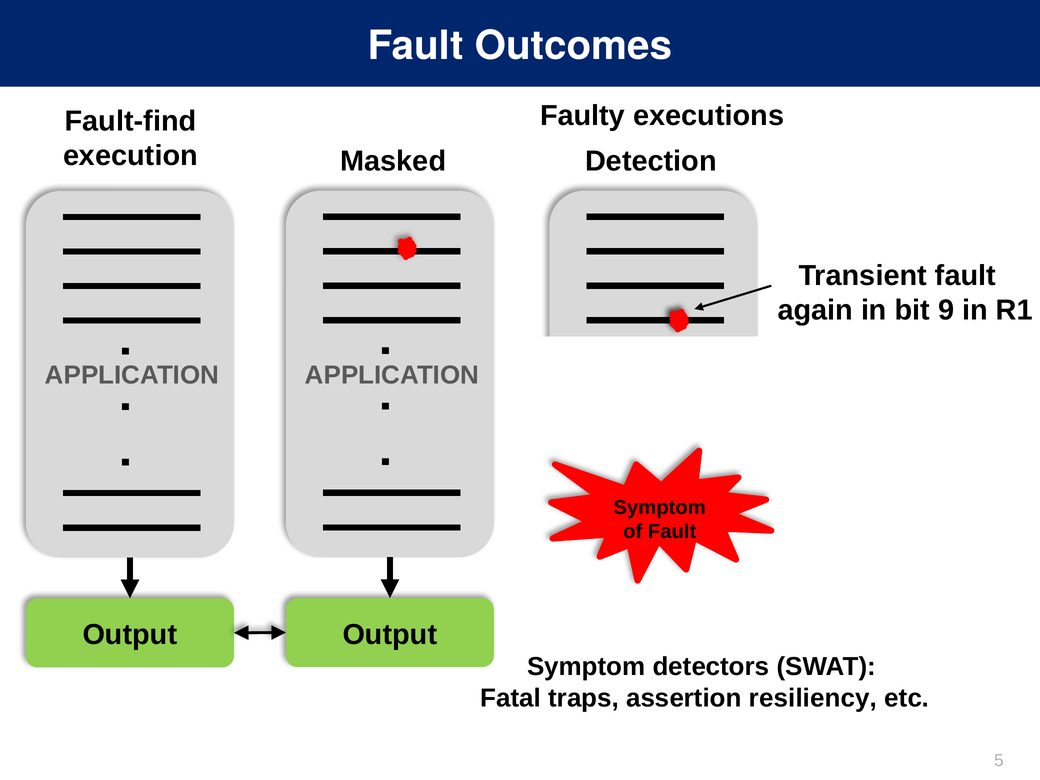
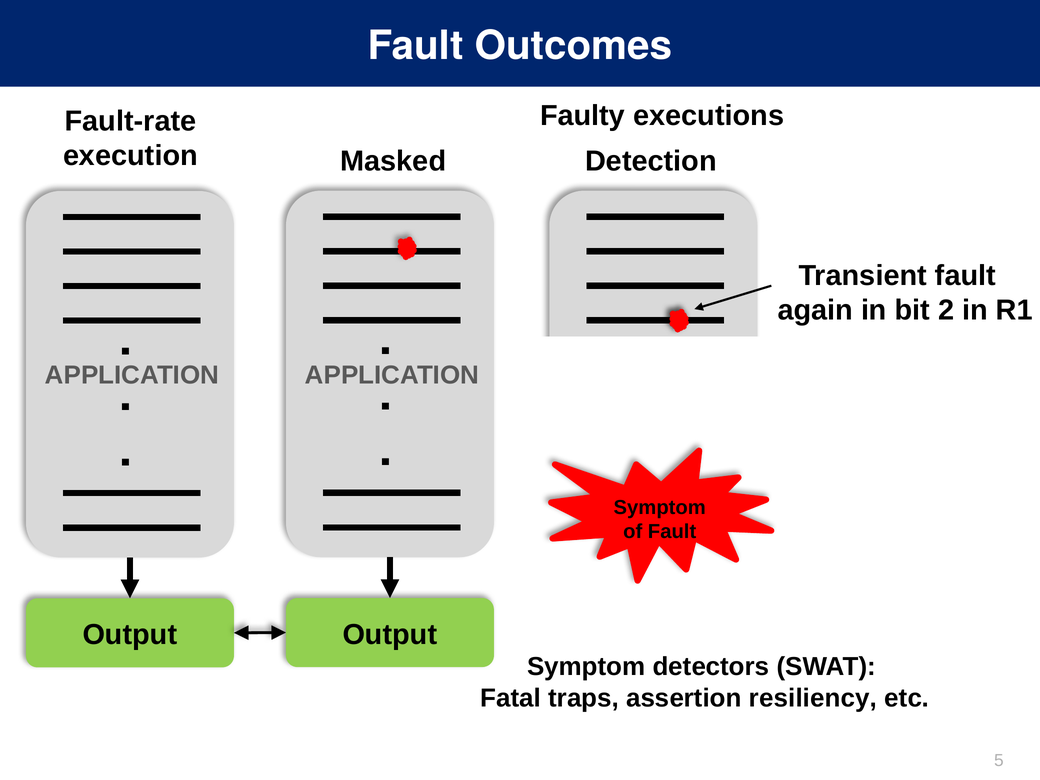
Fault-find: Fault-find -> Fault-rate
9: 9 -> 2
